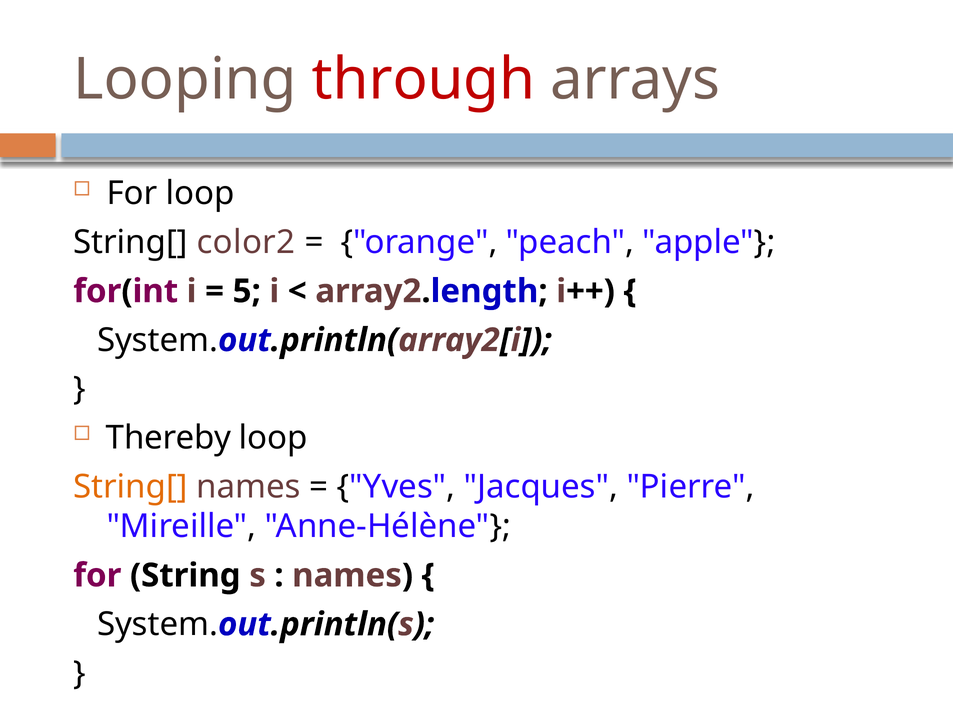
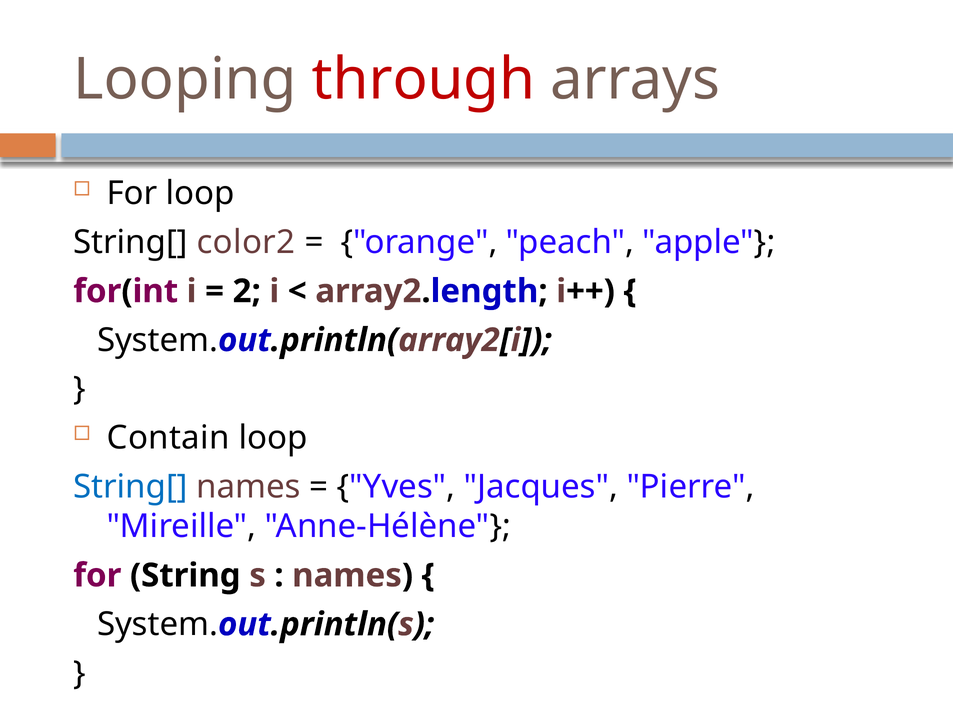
5: 5 -> 2
Thereby: Thereby -> Contain
String[ at (131, 487) colour: orange -> blue
